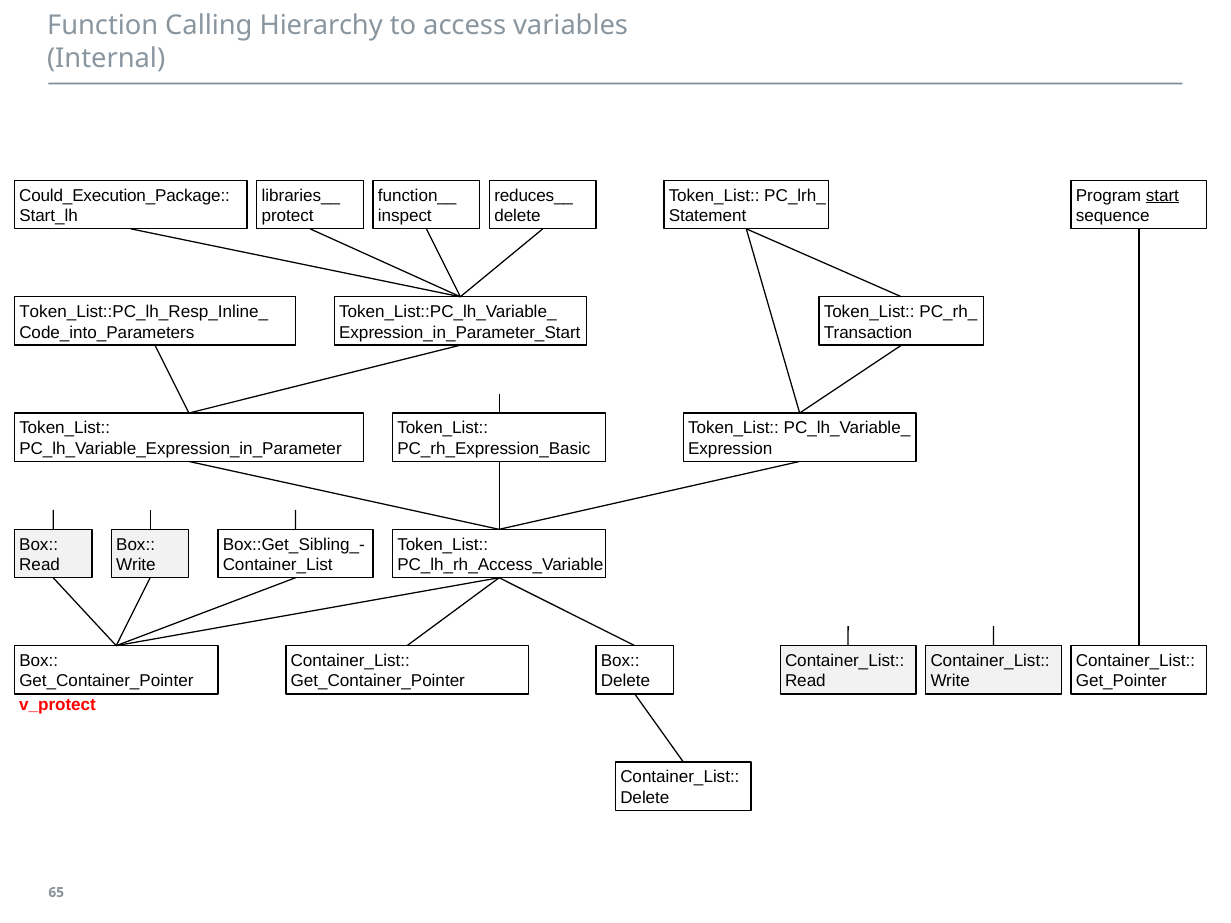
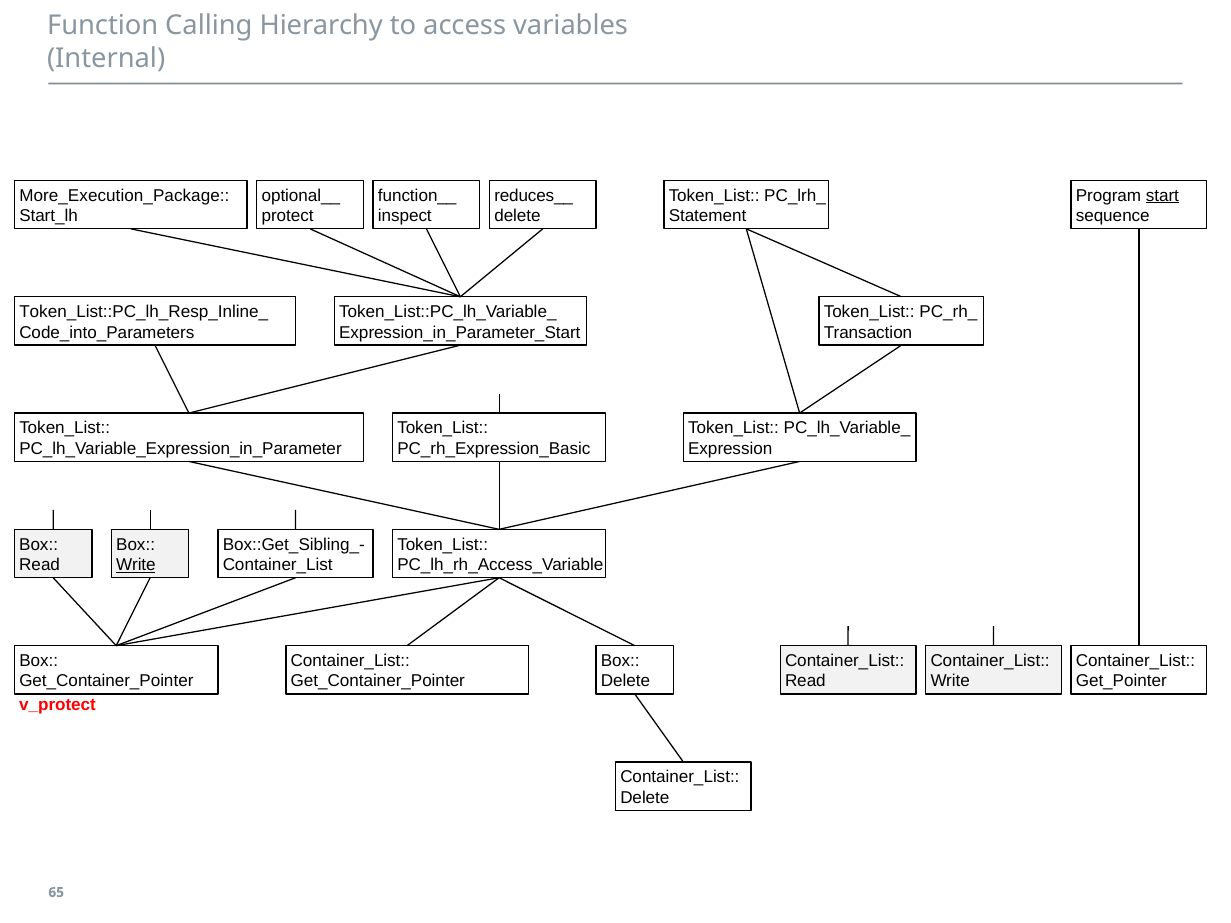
Could_Execution_Package: Could_Execution_Package -> More_Execution_Package
libraries__: libraries__ -> optional__
Write at (136, 565) underline: none -> present
